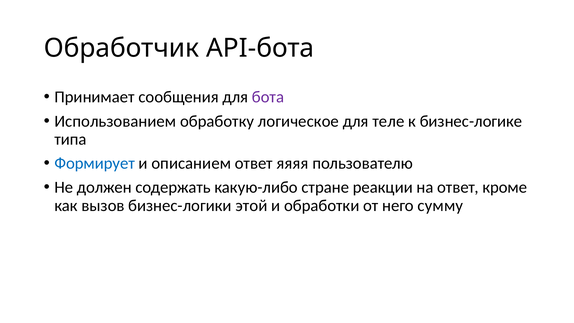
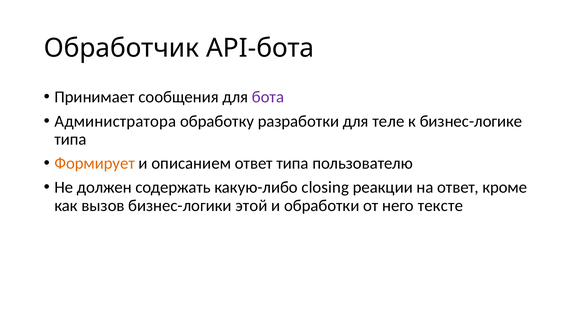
Использованием: Использованием -> Администратора
логическое: логическое -> разработки
Формирует colour: blue -> orange
ответ яяяя: яяяя -> типа
стране: стране -> closing
сумму: сумму -> тексте
